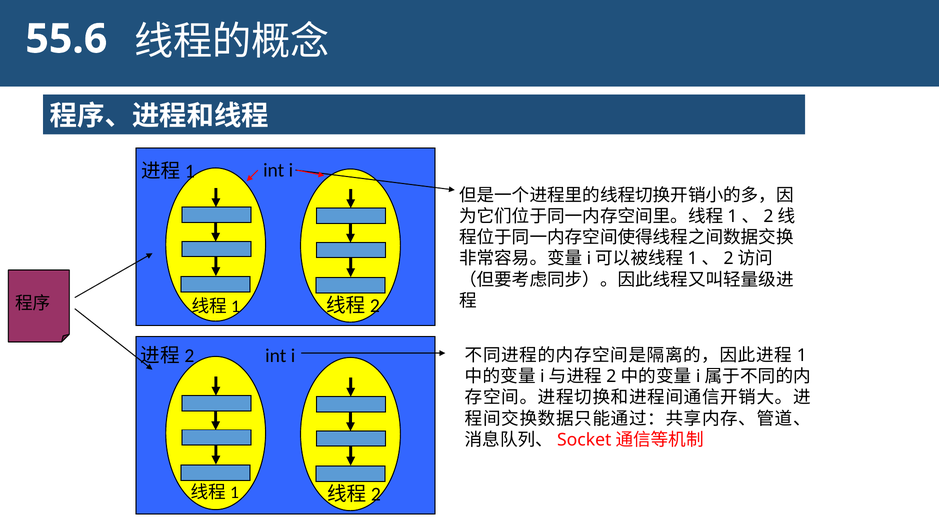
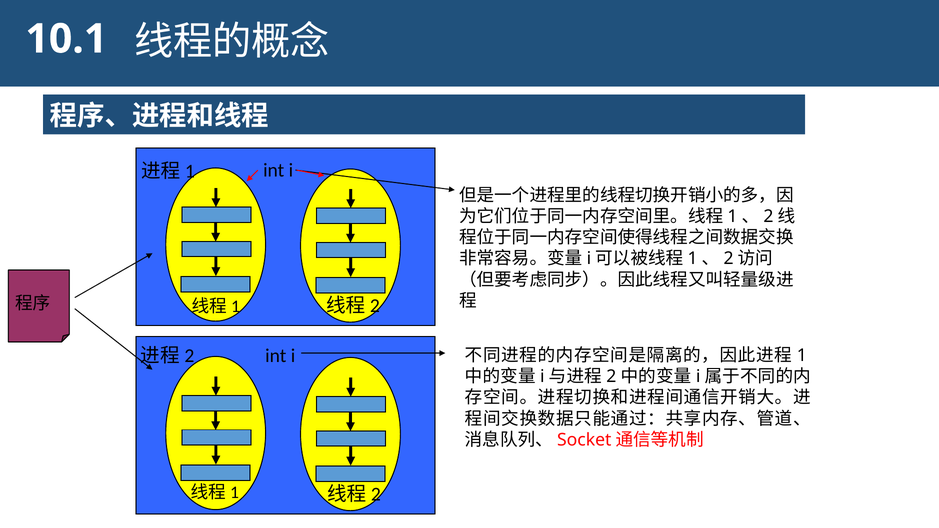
55.6: 55.6 -> 10.1
